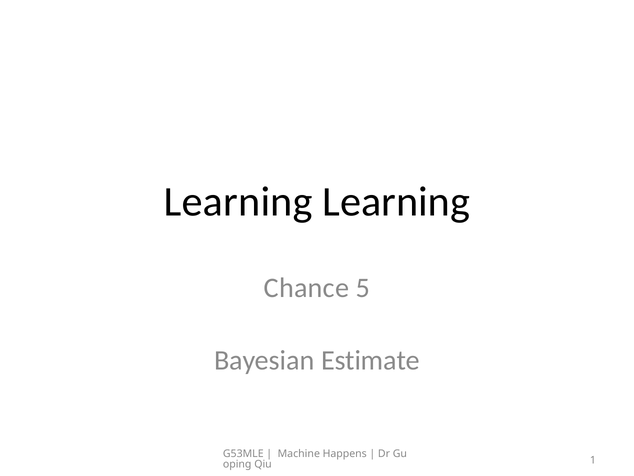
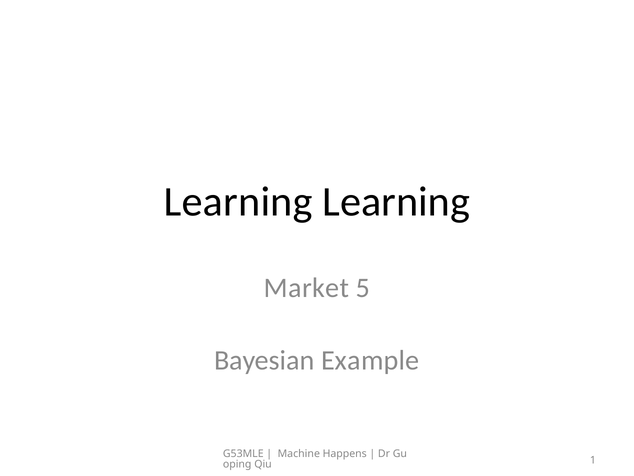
Chance: Chance -> Market
Estimate: Estimate -> Example
